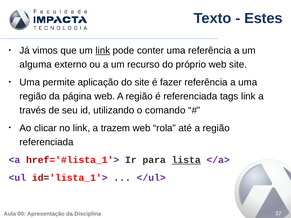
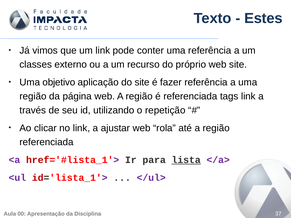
link at (103, 51) underline: present -> none
alguma: alguma -> classes
permite: permite -> objetivo
comando: comando -> repetição
trazem: trazem -> ajustar
